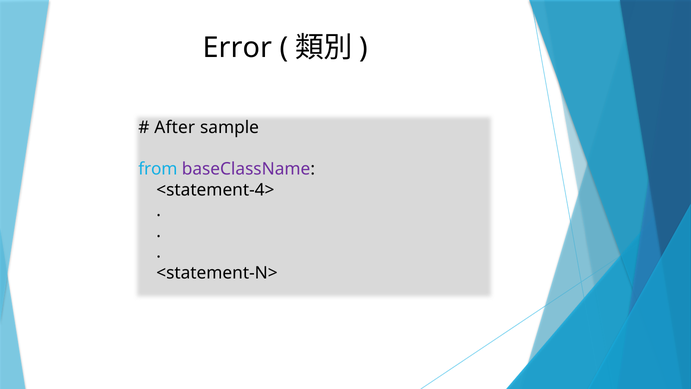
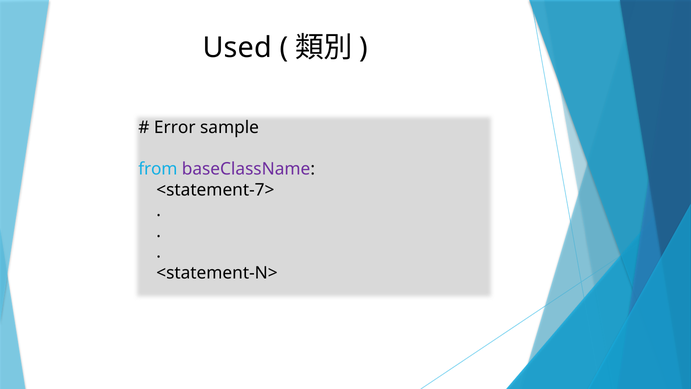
Error: Error -> Used
After: After -> Error
<statement-4>: <statement-4> -> <statement-7>
